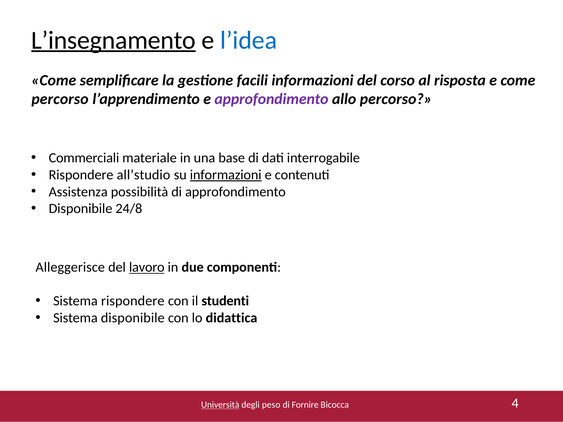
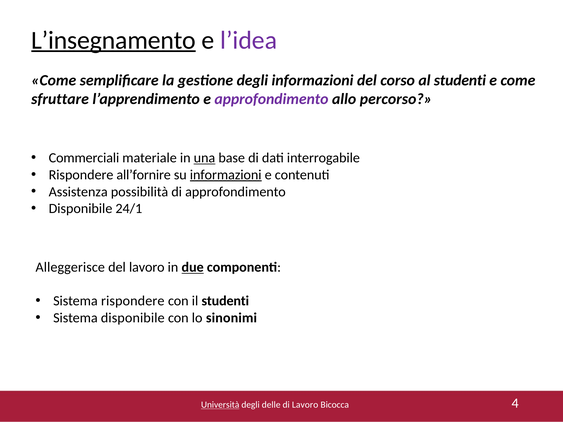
l’idea colour: blue -> purple
gestione facili: facili -> degli
al risposta: risposta -> studenti
percorso at (60, 99): percorso -> sfruttare
una underline: none -> present
all’studio: all’studio -> all’fornire
24/8: 24/8 -> 24/1
lavoro at (147, 267) underline: present -> none
due underline: none -> present
didattica: didattica -> sinonimi
peso: peso -> delle
di Fornire: Fornire -> Lavoro
